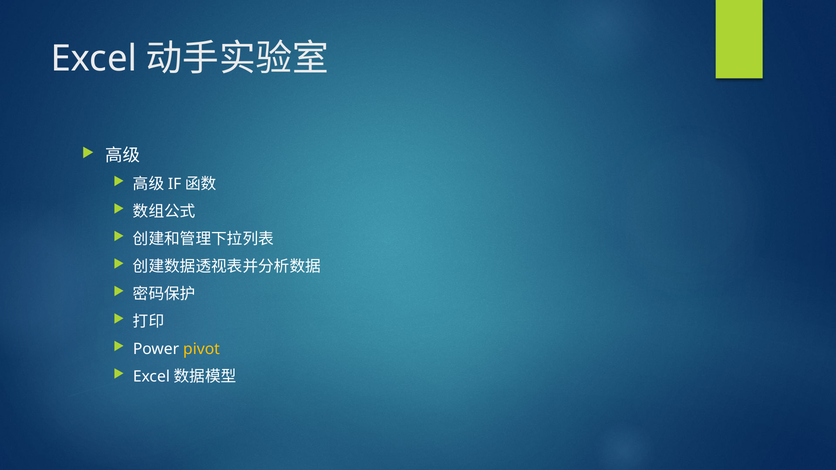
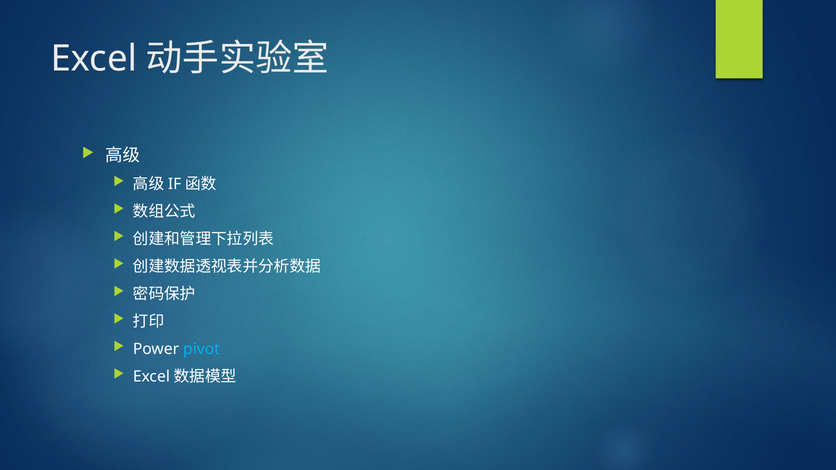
pivot colour: yellow -> light blue
